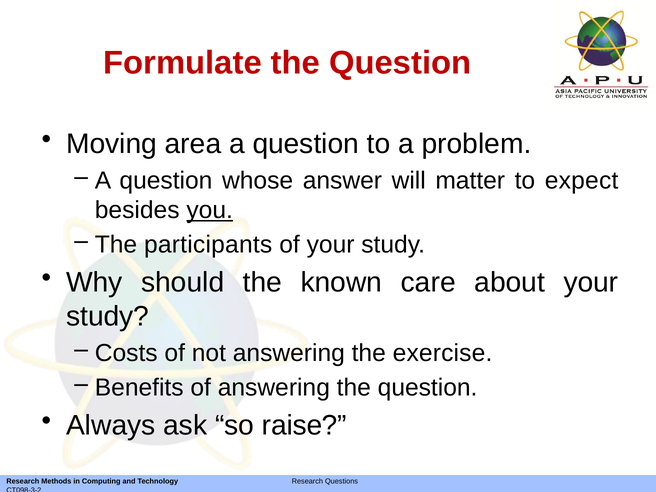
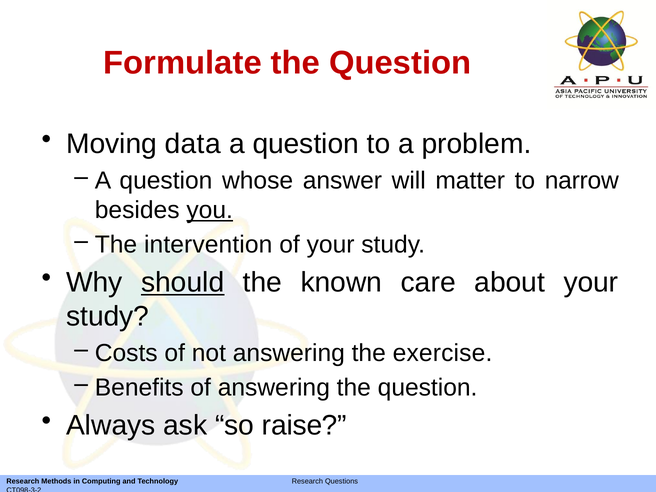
area: area -> data
expect: expect -> narrow
participants: participants -> intervention
should underline: none -> present
